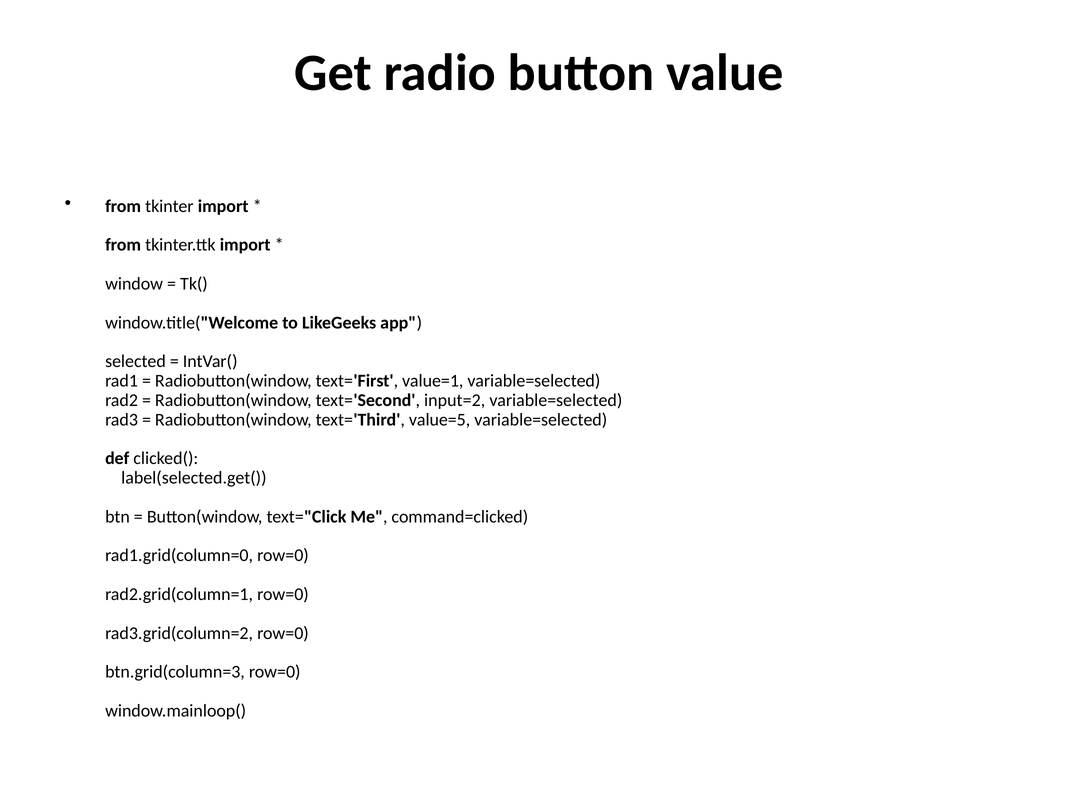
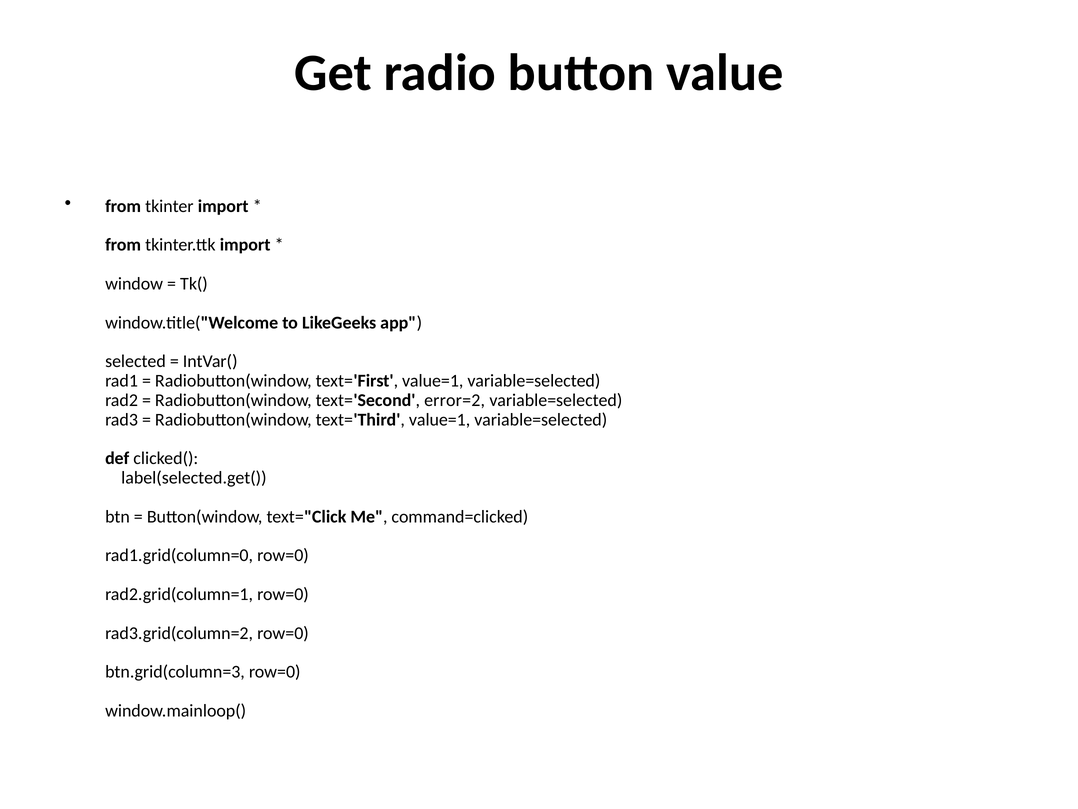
input=2: input=2 -> error=2
text='Third value=5: value=5 -> value=1
